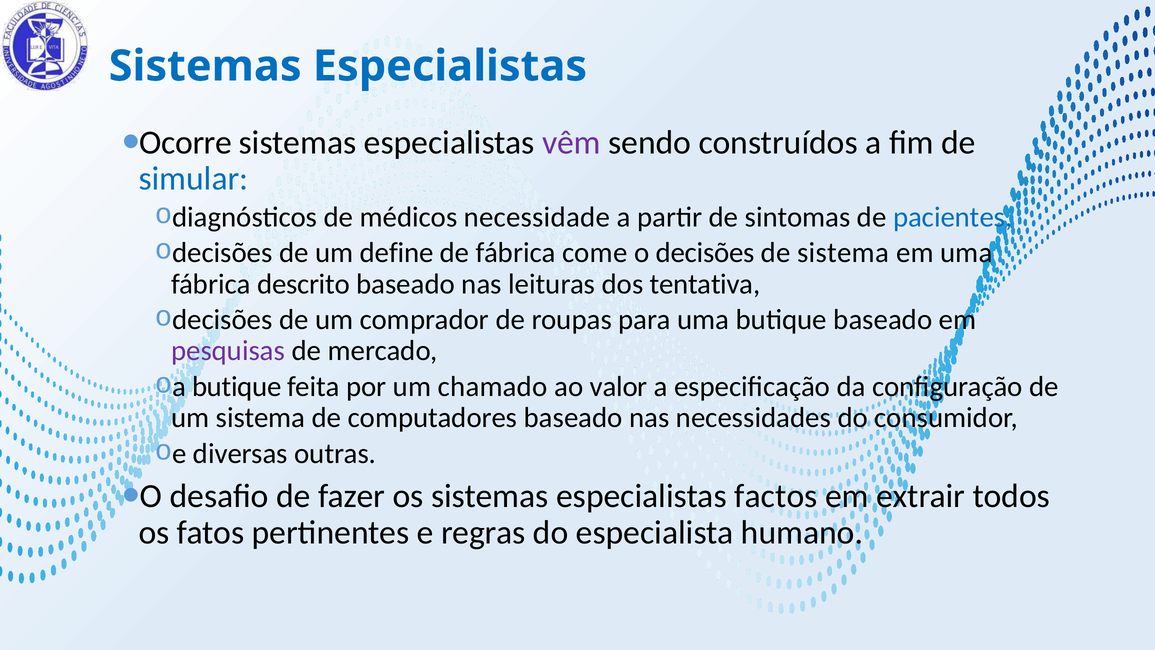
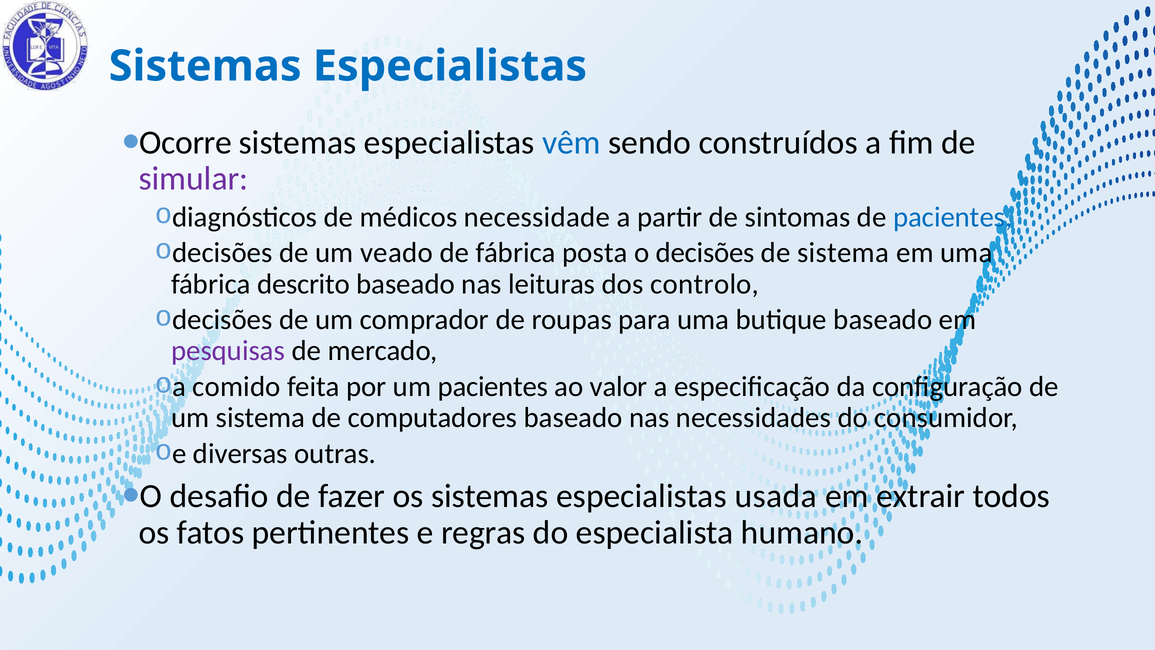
vêm colour: purple -> blue
simular colour: blue -> purple
define: define -> veado
come: come -> posta
tentativa: tentativa -> controlo
a butique: butique -> comido
um chamado: chamado -> pacientes
factos: factos -> usada
